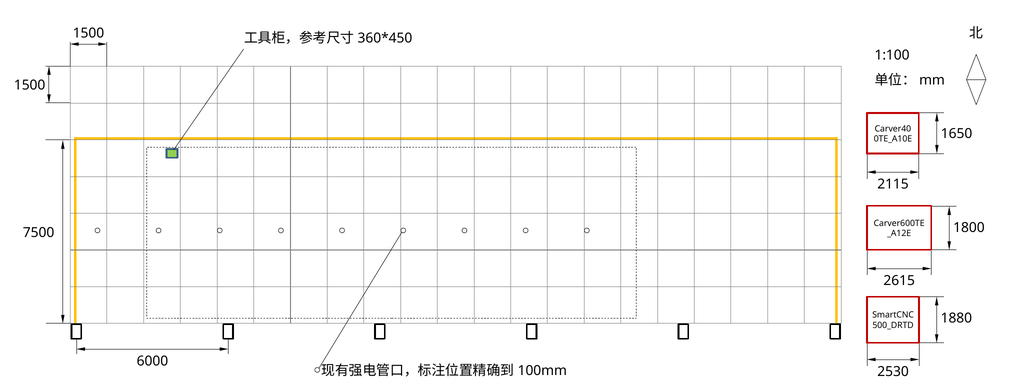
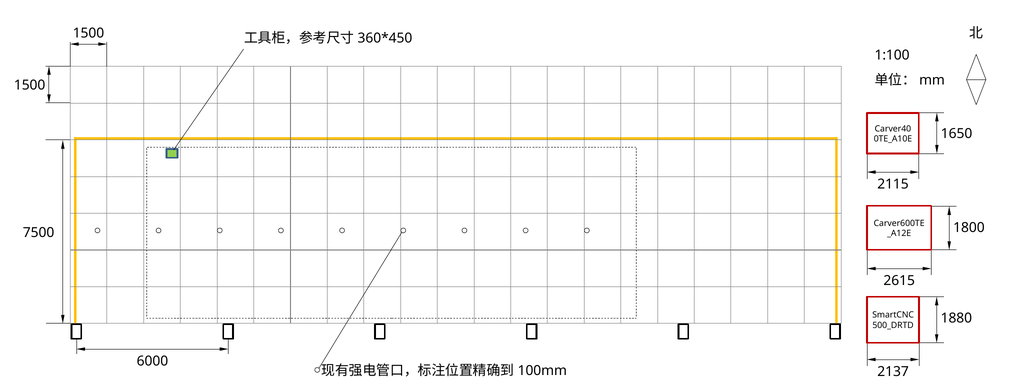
2530: 2530 -> 2137
